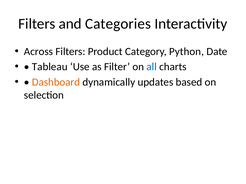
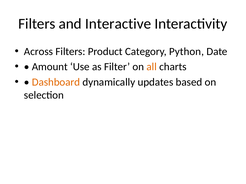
Categories: Categories -> Interactive
Tableau: Tableau -> Amount
all colour: blue -> orange
